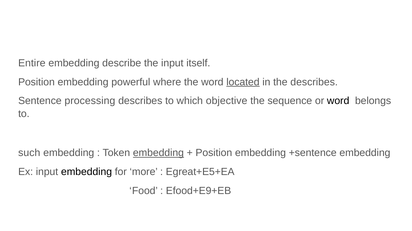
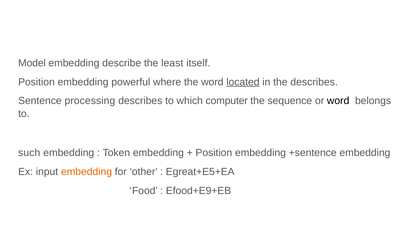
Entire: Entire -> Model
the input: input -> least
objective: objective -> computer
embedding at (158, 153) underline: present -> none
embedding at (87, 172) colour: black -> orange
more: more -> other
